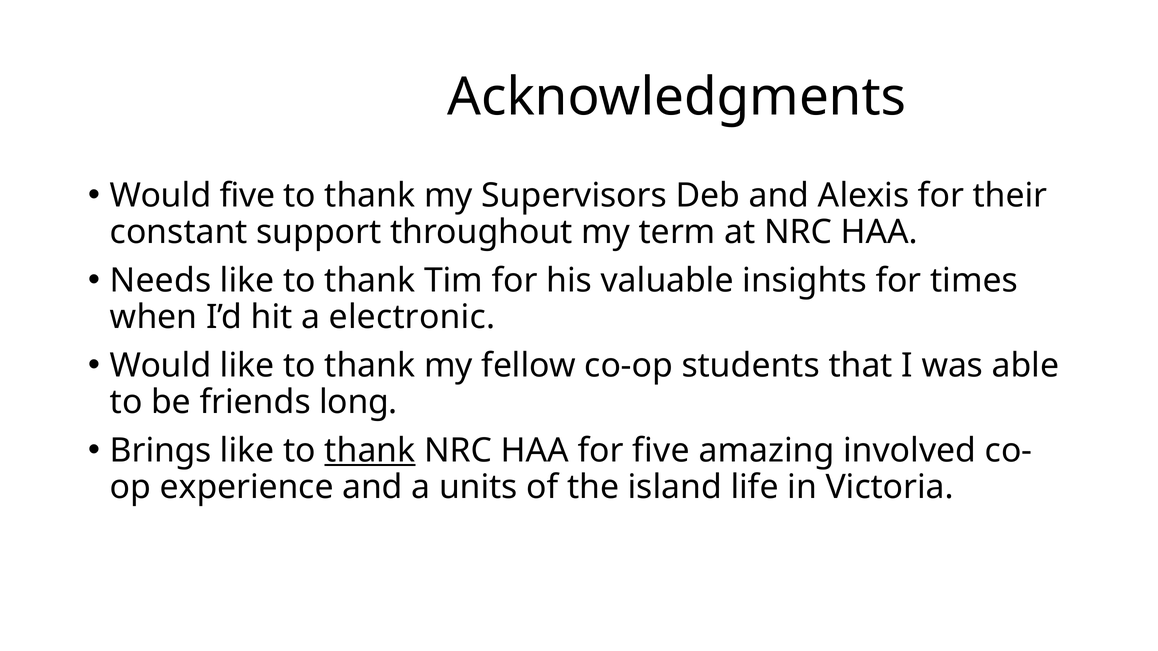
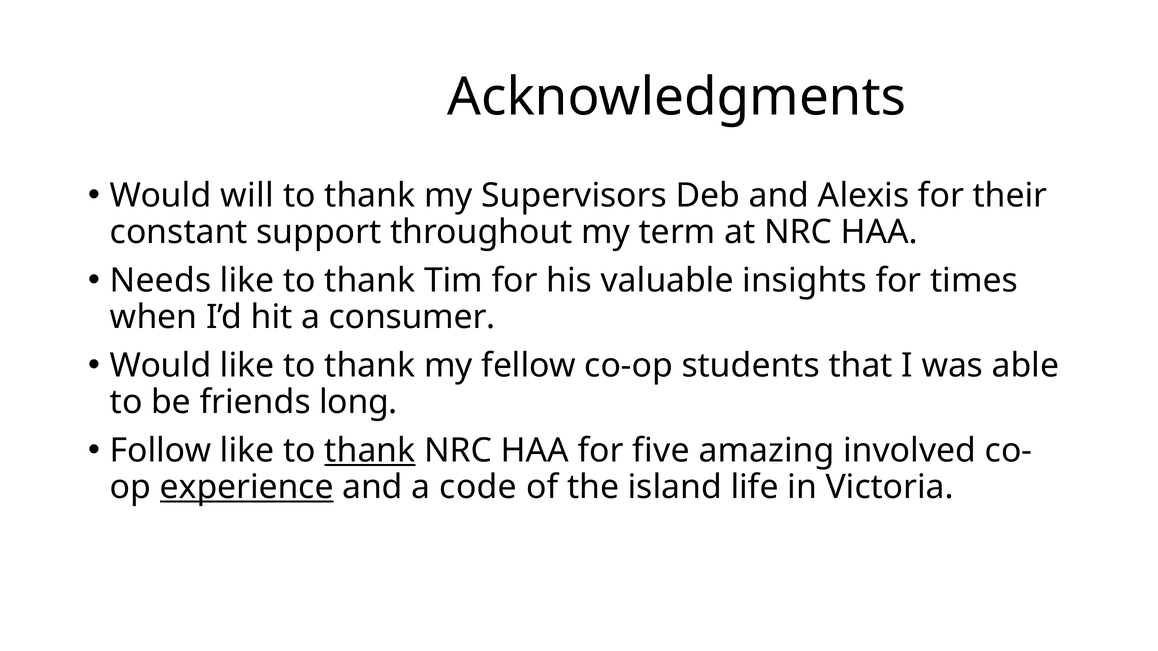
Would five: five -> will
electronic: electronic -> consumer
Brings: Brings -> Follow
experience underline: none -> present
units: units -> code
